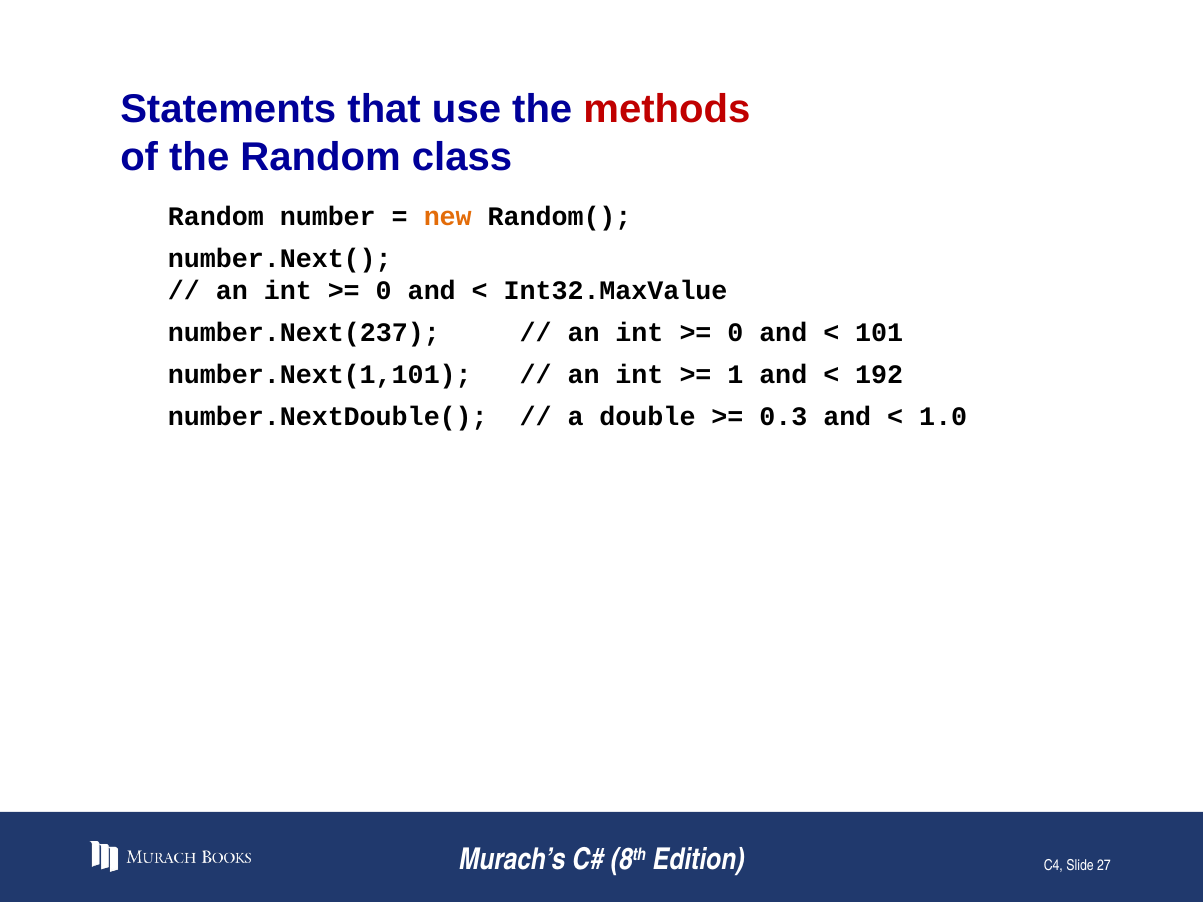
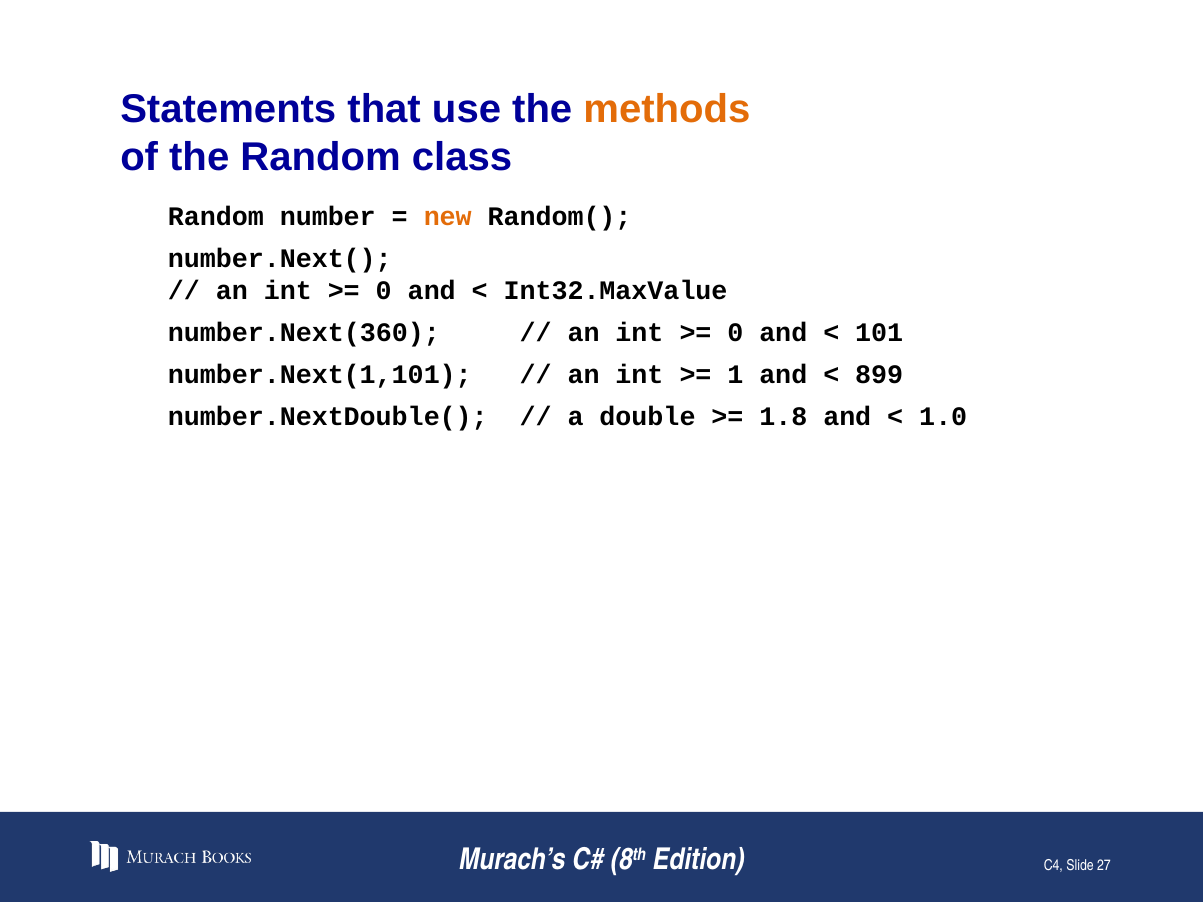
methods colour: red -> orange
number.Next(237: number.Next(237 -> number.Next(360
192: 192 -> 899
0.3: 0.3 -> 1.8
